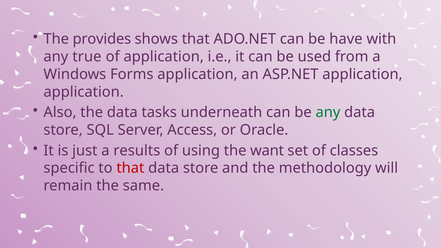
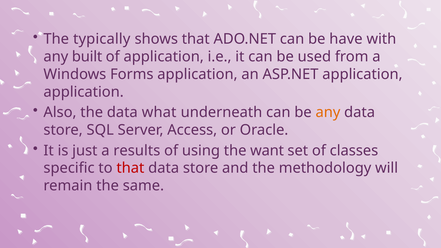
provides: provides -> typically
true: true -> built
tasks: tasks -> what
any at (328, 112) colour: green -> orange
